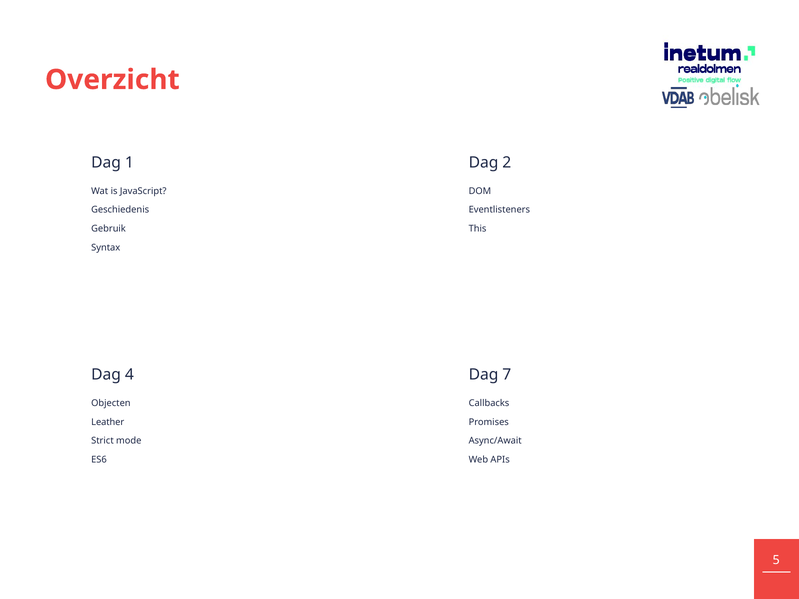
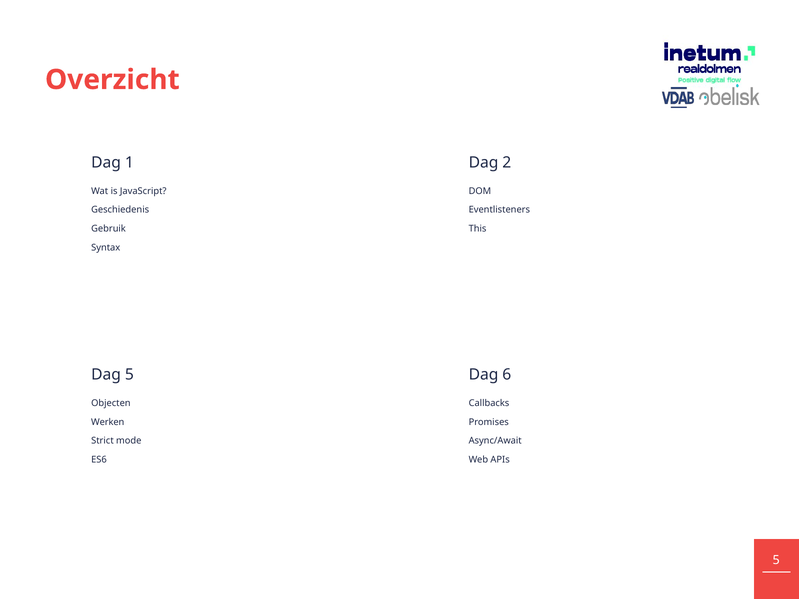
Dag 4: 4 -> 5
7: 7 -> 6
Leather: Leather -> Werken
